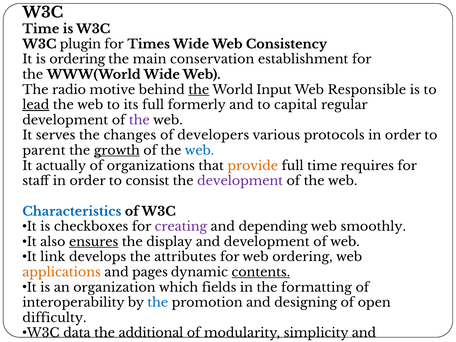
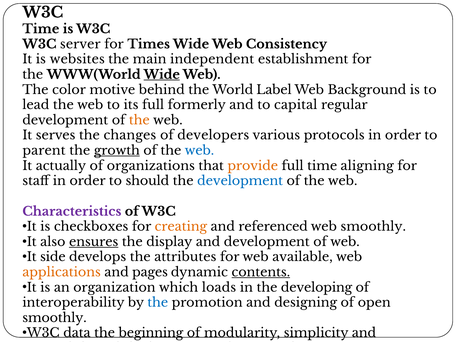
plugin: plugin -> server
is ordering: ordering -> websites
conservation: conservation -> independent
Wide at (162, 75) underline: none -> present
radio: radio -> color
the at (199, 90) underline: present -> none
Input: Input -> Label
Responsible: Responsible -> Background
lead underline: present -> none
the at (139, 120) colour: purple -> orange
requires: requires -> aligning
consist: consist -> should
development at (240, 181) colour: purple -> blue
Characteristics colour: blue -> purple
creating colour: purple -> orange
depending: depending -> referenced
link: link -> side
web ordering: ordering -> available
fields: fields -> loads
formatting: formatting -> developing
difficulty at (54, 318): difficulty -> smoothly
additional: additional -> beginning
